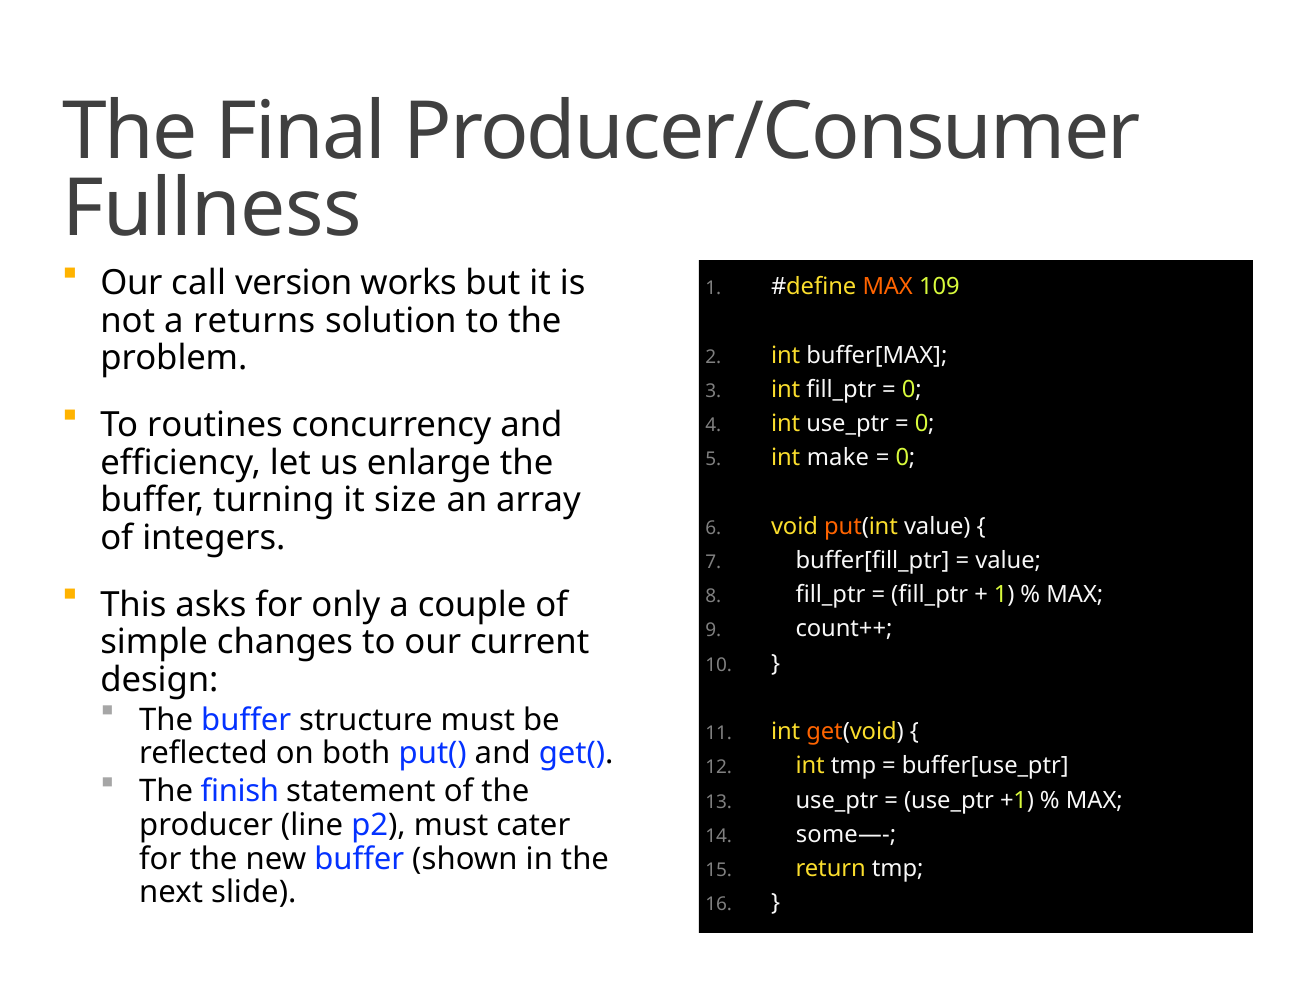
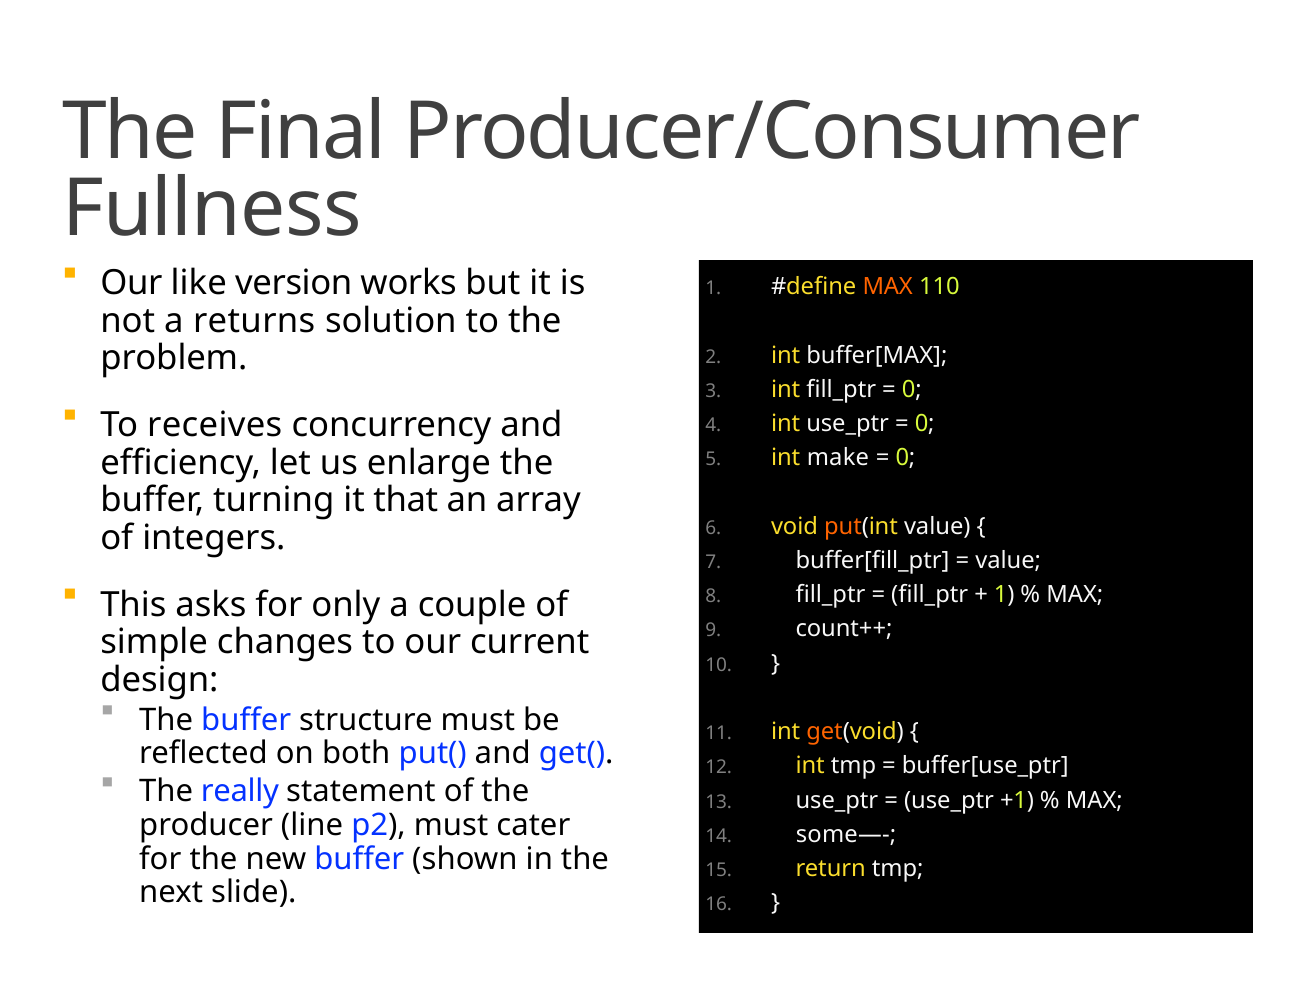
call: call -> like
109: 109 -> 110
routines: routines -> receives
size: size -> that
finish: finish -> really
